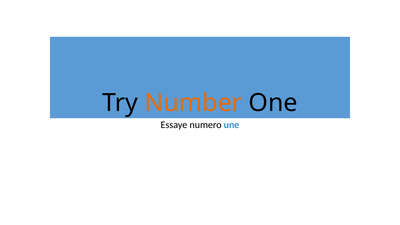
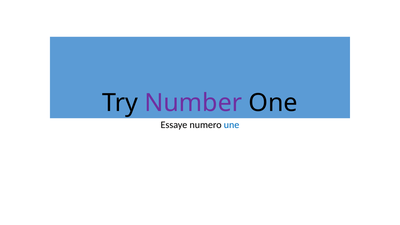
Number colour: orange -> purple
